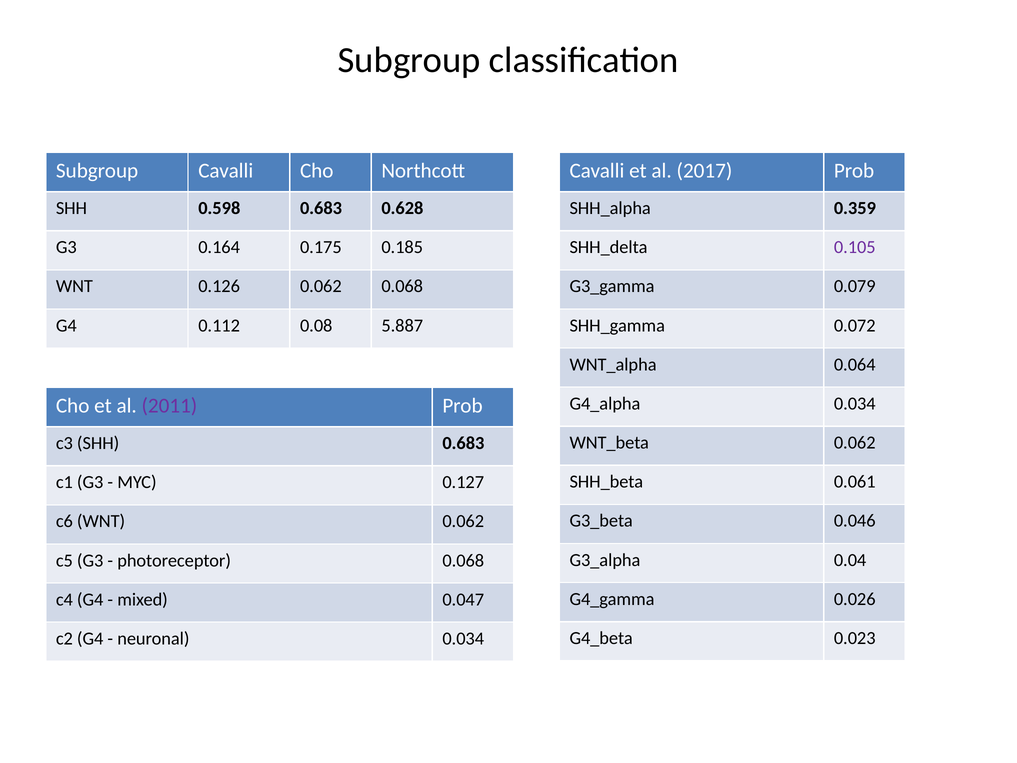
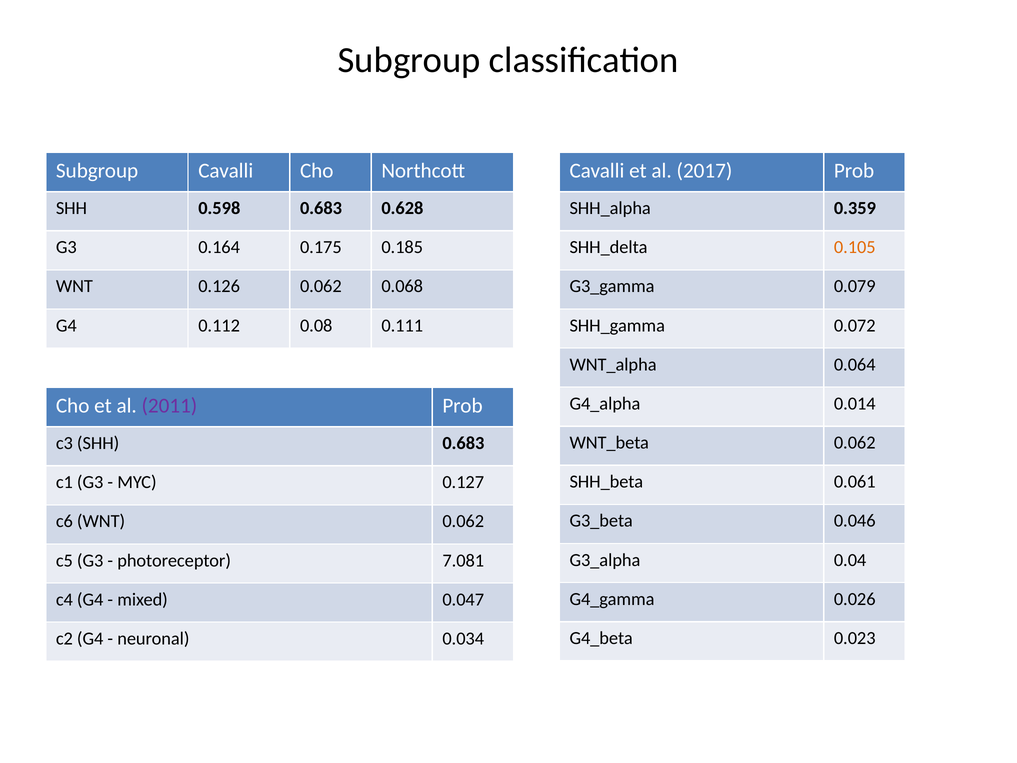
0.105 colour: purple -> orange
5.887: 5.887 -> 0.111
0.034 at (855, 403): 0.034 -> 0.014
photoreceptor 0.068: 0.068 -> 7.081
